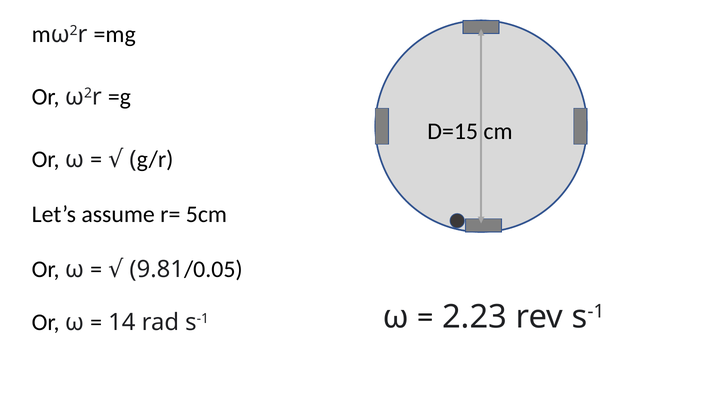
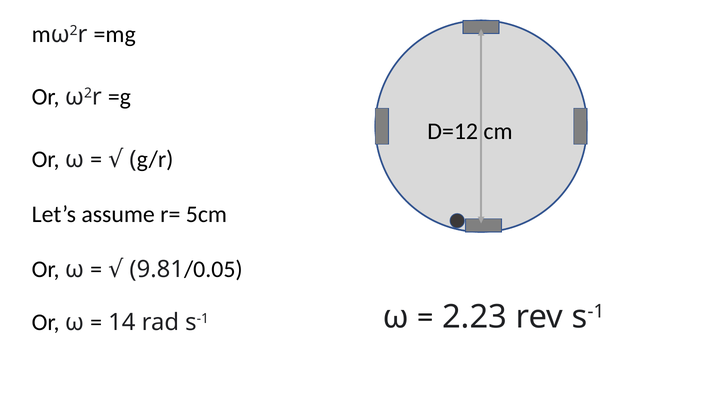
D=15: D=15 -> D=12
